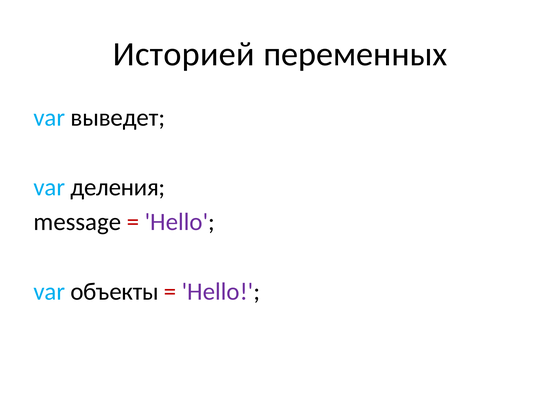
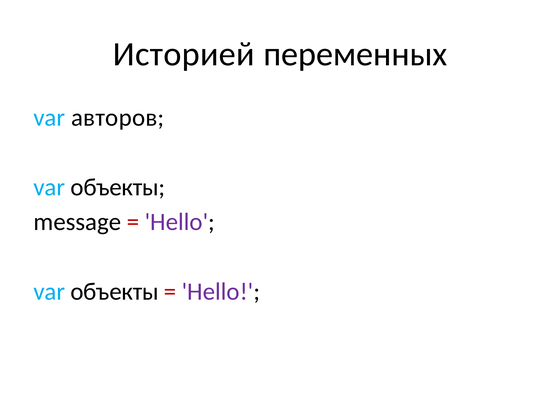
выведет: выведет -> авторов
деления at (118, 187): деления -> объекты
